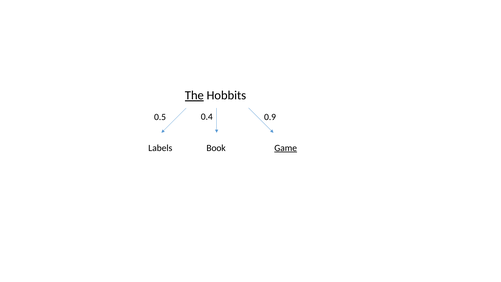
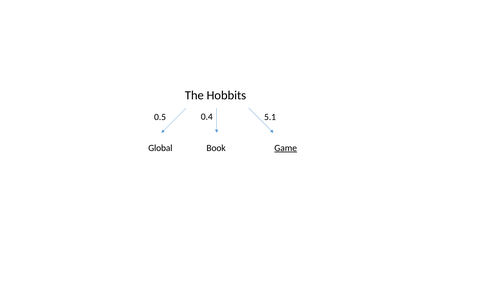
The underline: present -> none
0.9: 0.9 -> 5.1
Labels: Labels -> Global
